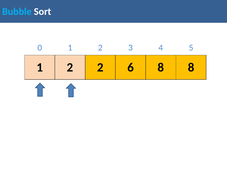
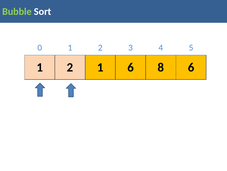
Bubble colour: light blue -> light green
2 2: 2 -> 1
8 8: 8 -> 6
